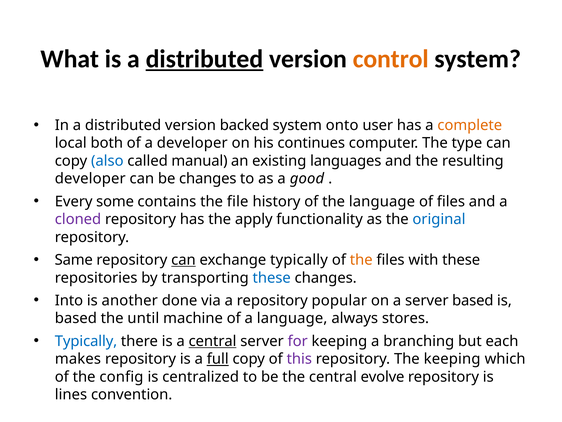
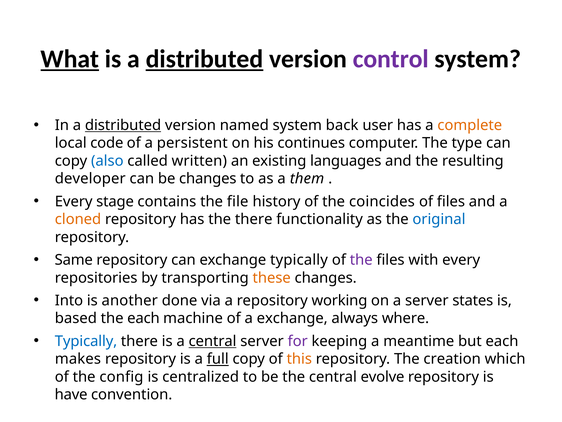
What underline: none -> present
control colour: orange -> purple
distributed at (123, 125) underline: none -> present
backed: backed -> named
onto: onto -> back
both: both -> code
a developer: developer -> persistent
manual: manual -> written
good: good -> them
some: some -> stage
the language: language -> coincides
cloned colour: purple -> orange
the apply: apply -> there
can at (183, 260) underline: present -> none
the at (361, 260) colour: orange -> purple
with these: these -> every
these at (272, 277) colour: blue -> orange
popular: popular -> working
server based: based -> states
the until: until -> each
a language: language -> exchange
stores: stores -> where
branching: branching -> meantime
this colour: purple -> orange
The keeping: keeping -> creation
lines: lines -> have
